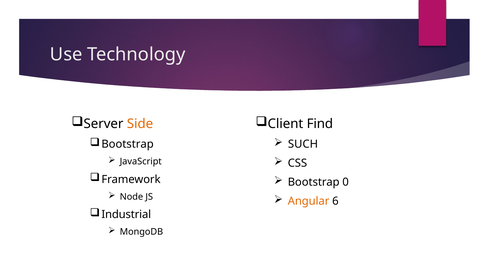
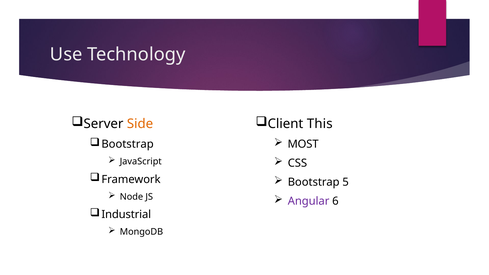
Find: Find -> This
SUCH: SUCH -> MOST
0: 0 -> 5
Angular colour: orange -> purple
